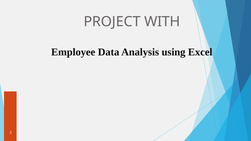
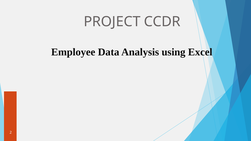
WITH: WITH -> CCDR
